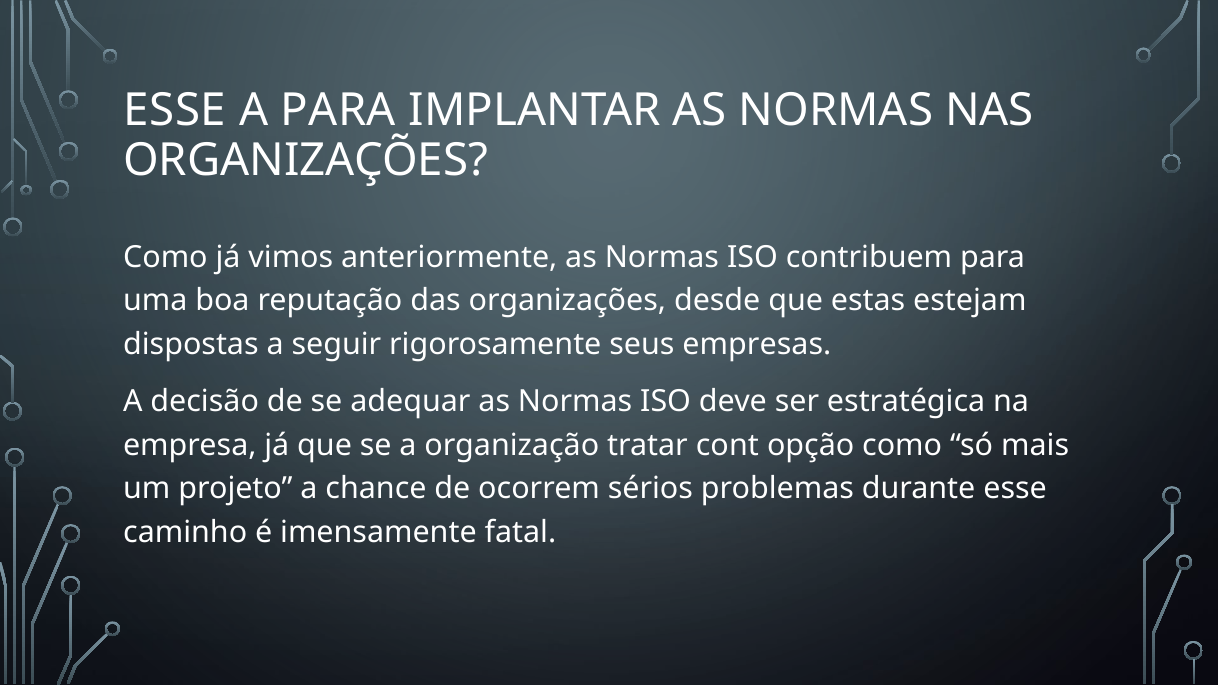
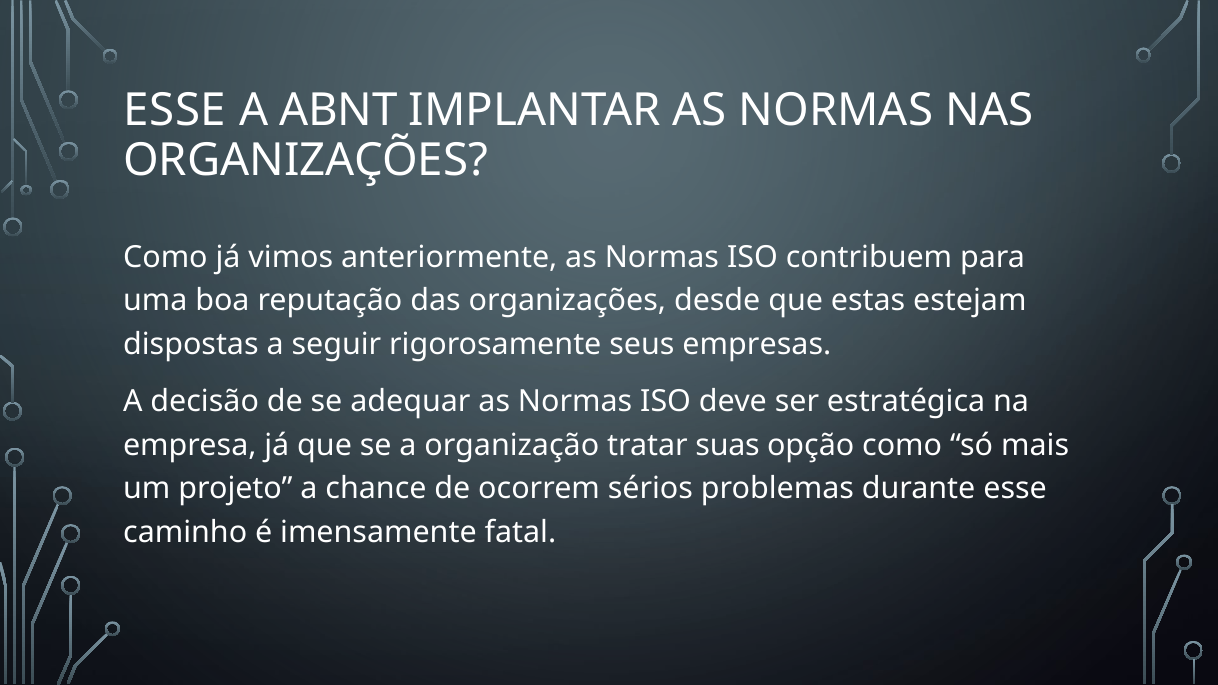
A PARA: PARA -> ABNT
cont: cont -> suas
